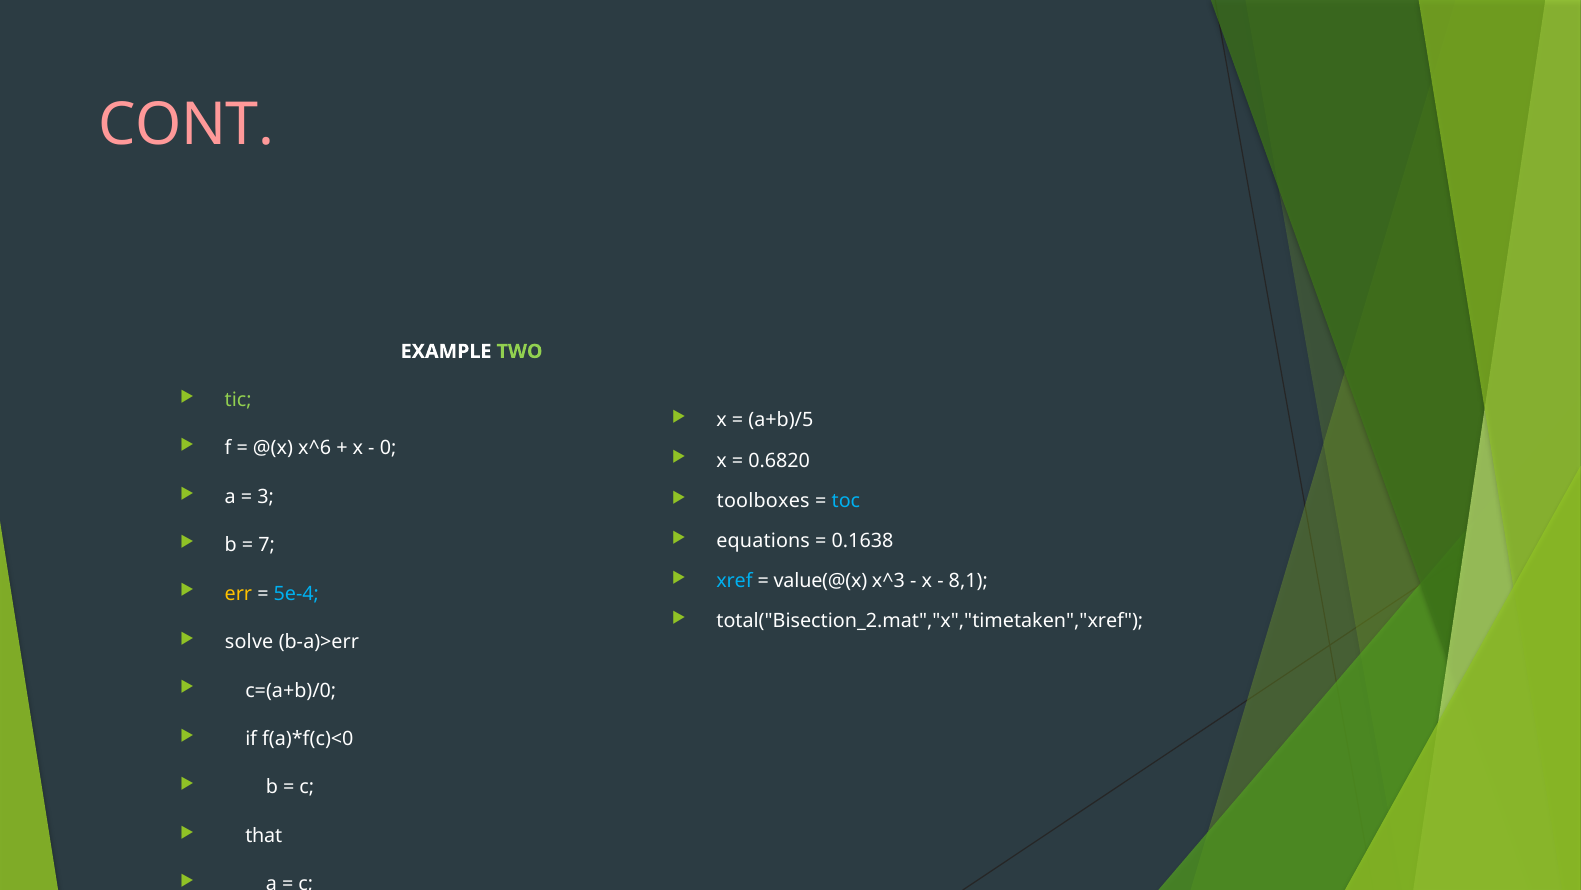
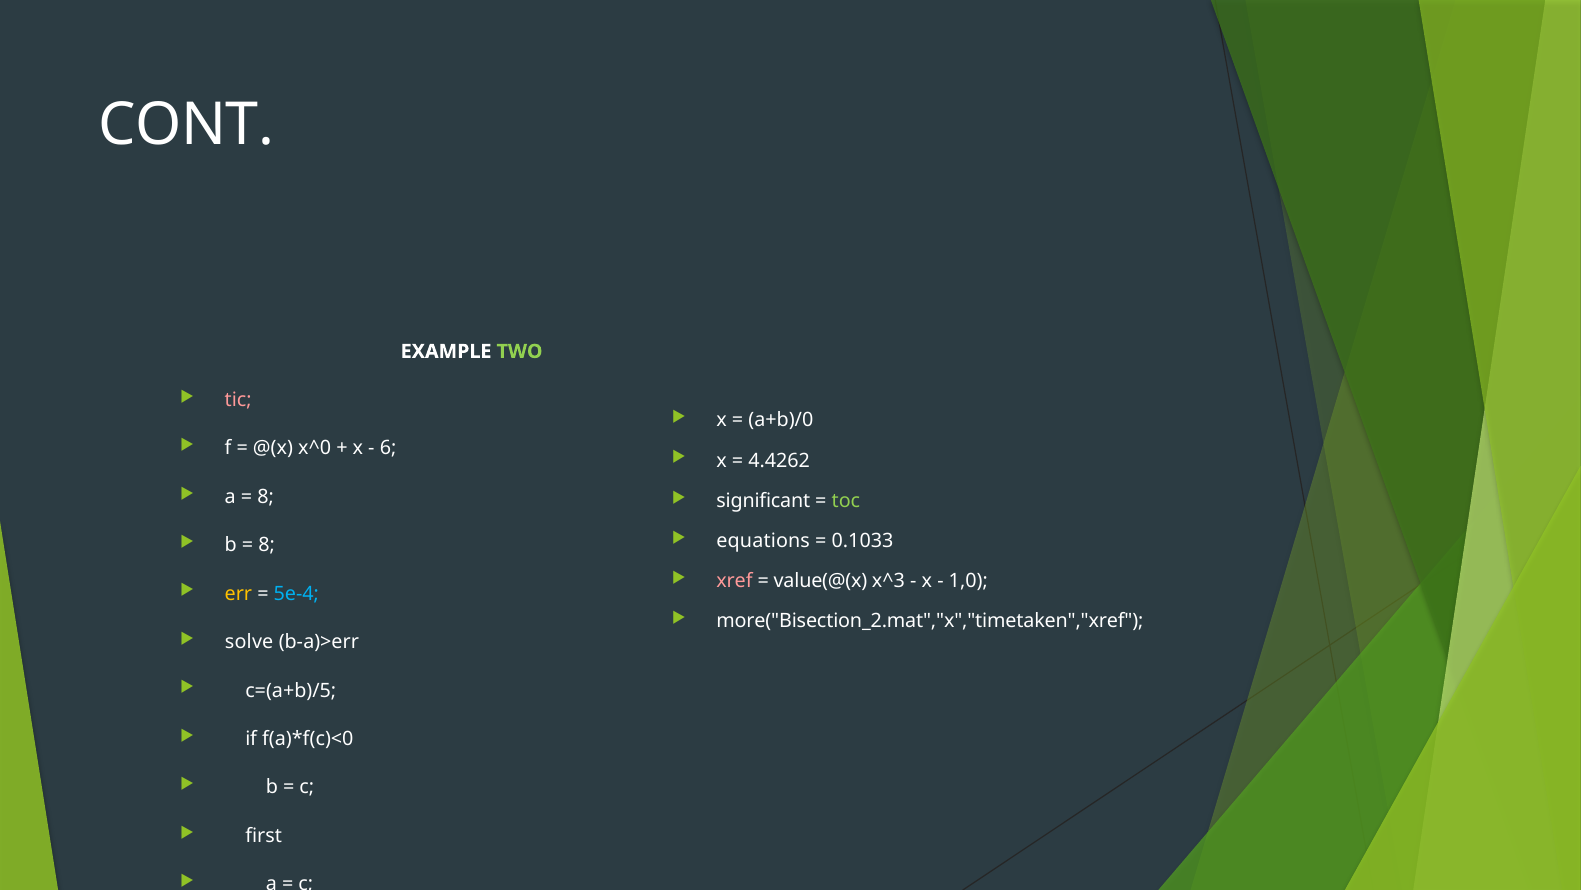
CONT colour: pink -> white
tic colour: light green -> pink
a+b)/5: a+b)/5 -> a+b)/0
x^6: x^6 -> x^0
0: 0 -> 6
0.6820: 0.6820 -> 4.4262
3 at (266, 496): 3 -> 8
toolboxes: toolboxes -> significant
toc colour: light blue -> light green
0.1638: 0.1638 -> 0.1033
7 at (267, 545): 7 -> 8
xref colour: light blue -> pink
8,1: 8,1 -> 1,0
total("Bisection_2.mat","x","timetaken","xref: total("Bisection_2.mat","x","timetaken","xref -> more("Bisection_2.mat","x","timetaken","xref
c=(a+b)/0: c=(a+b)/0 -> c=(a+b)/5
that: that -> first
